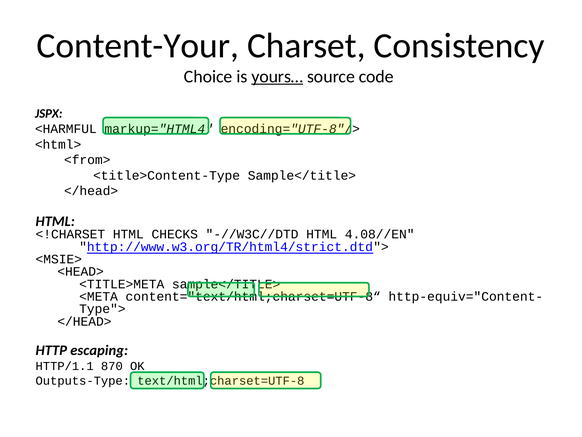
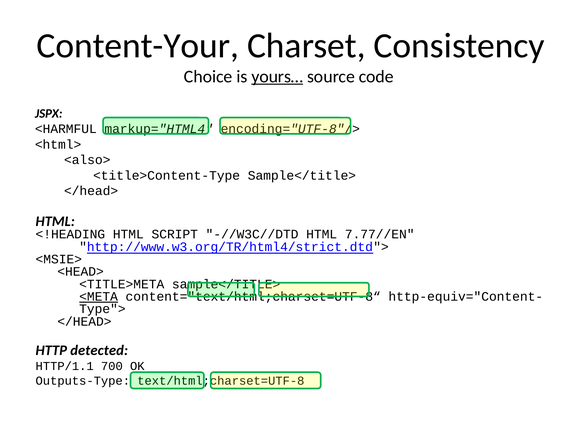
<from>: <from> -> <also>
<!CHARSET: <!CHARSET -> <!HEADING
CHECKS: CHECKS -> SCRIPT
4.08//EN: 4.08//EN -> 7.77//EN
<META underline: none -> present
escaping: escaping -> detected
870: 870 -> 700
